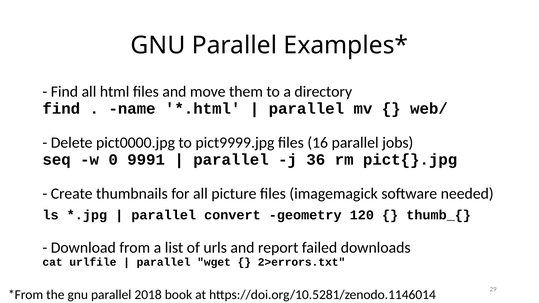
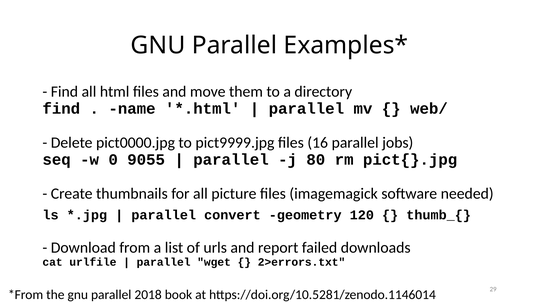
9991: 9991 -> 9055
36: 36 -> 80
